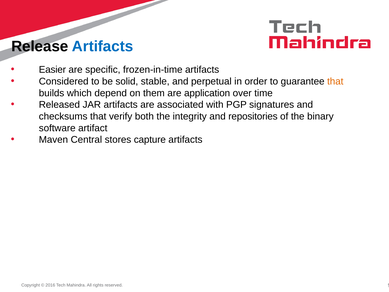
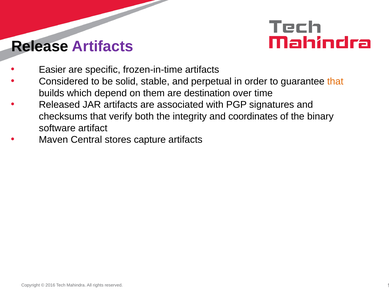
Artifacts at (103, 46) colour: blue -> purple
application: application -> destination
repositories: repositories -> coordinates
